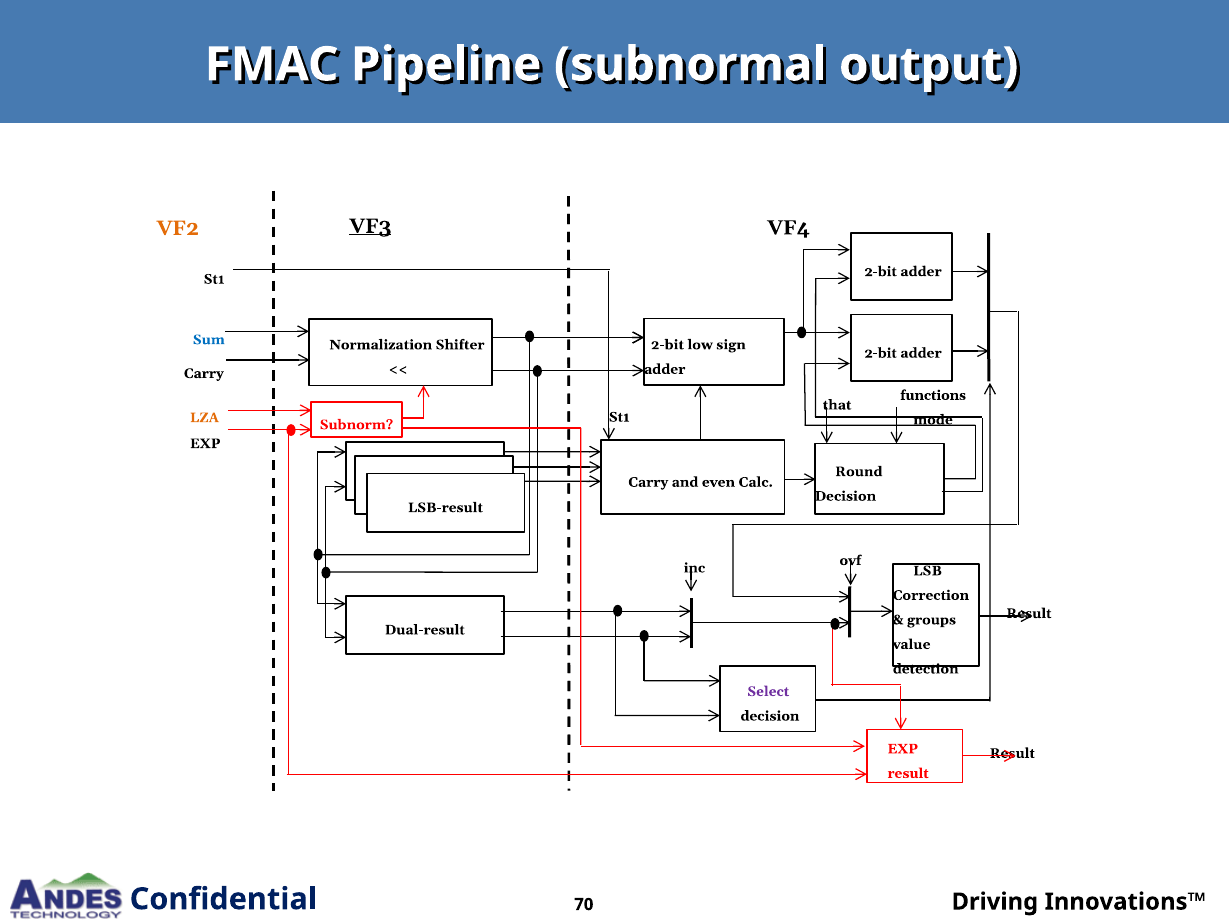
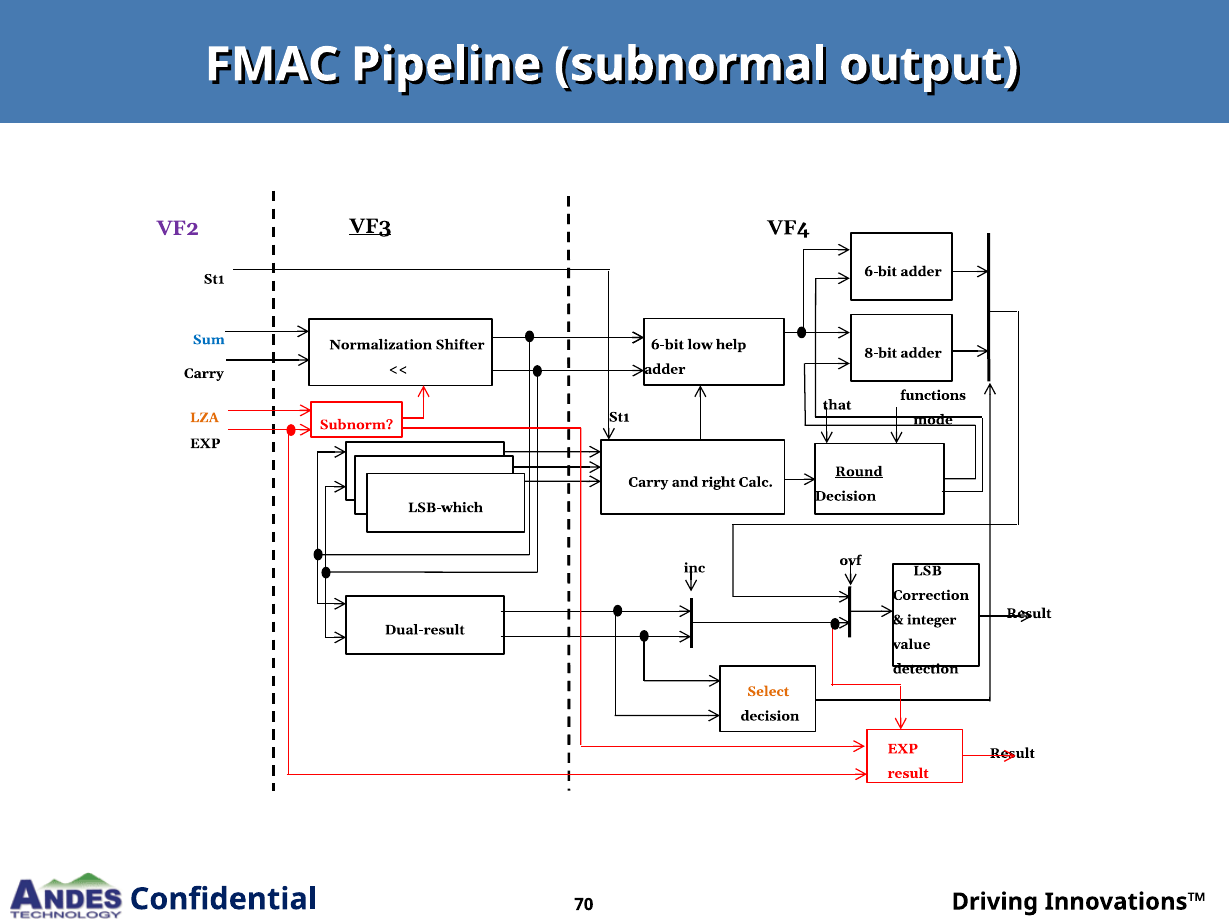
VF2 colour: orange -> purple
2-bit at (881, 271): 2-bit -> 6-bit
2-bit at (667, 345): 2-bit -> 6-bit
sign: sign -> help
2-bit at (881, 353): 2-bit -> 8-bit
Round underline: none -> present
even: even -> right
LSB-result: LSB-result -> LSB-which
groups: groups -> integer
Select colour: purple -> orange
